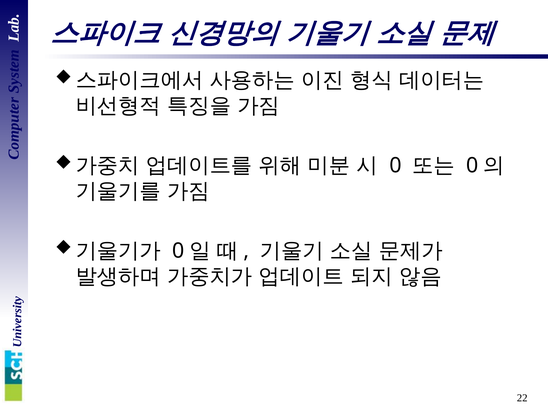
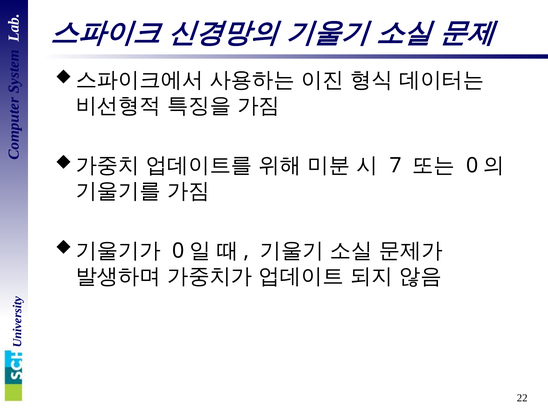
0 at (395, 165): 0 -> 7
